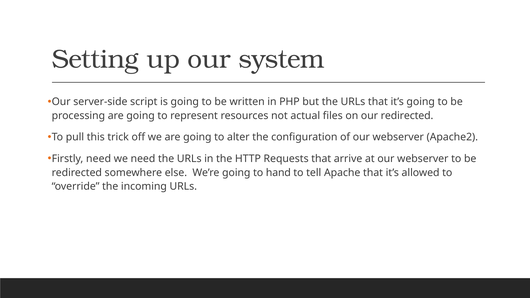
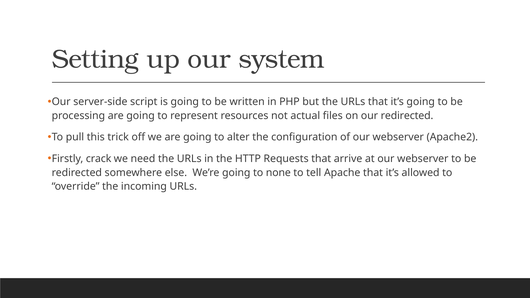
Firstly need: need -> crack
hand: hand -> none
